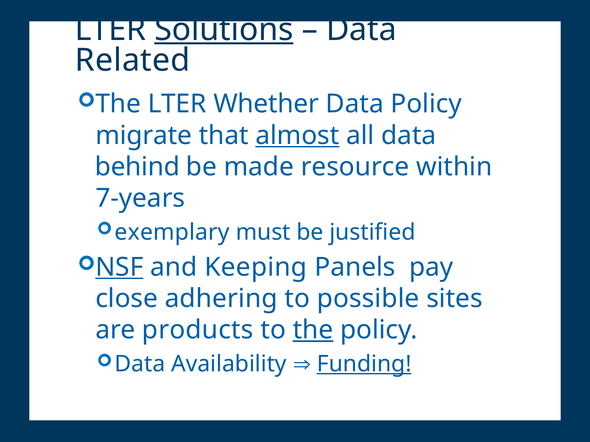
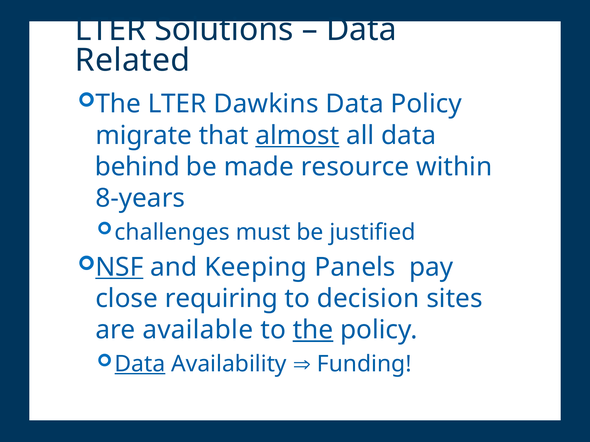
Solutions underline: present -> none
Whether: Whether -> Dawkins
7-years: 7-years -> 8-years
exemplary: exemplary -> challenges
adhering: adhering -> requiring
possible: possible -> decision
products: products -> available
Data at (140, 364) underline: none -> present
Funding underline: present -> none
